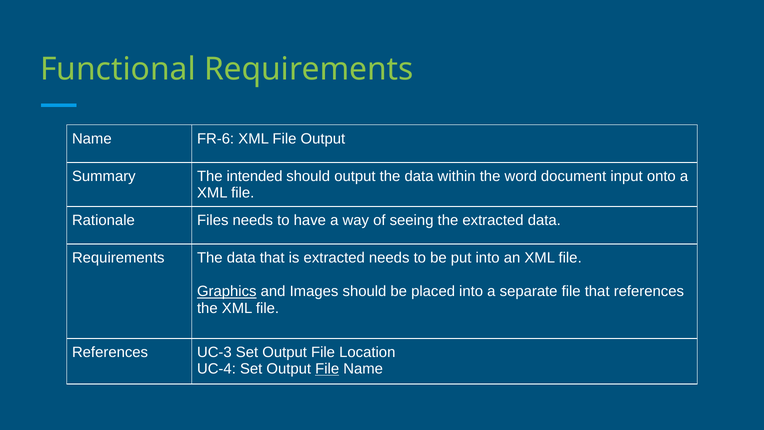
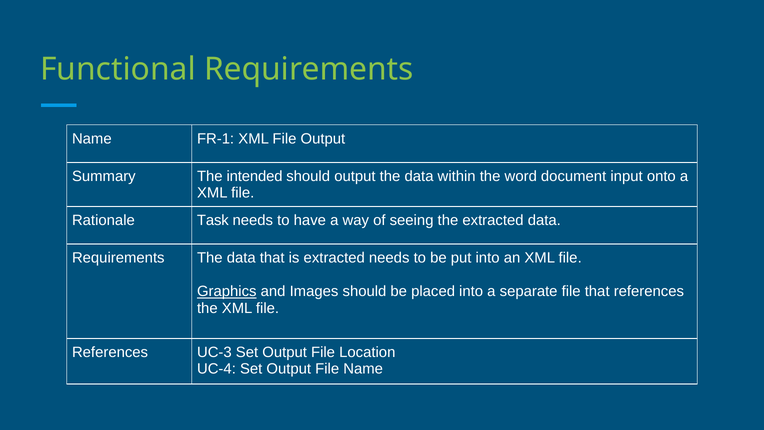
FR-6: FR-6 -> FR-1
Files: Files -> Task
File at (327, 369) underline: present -> none
